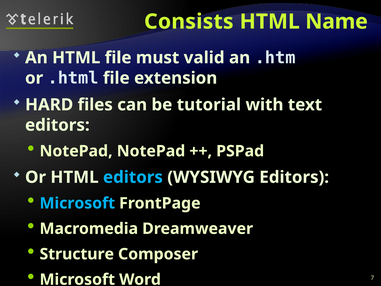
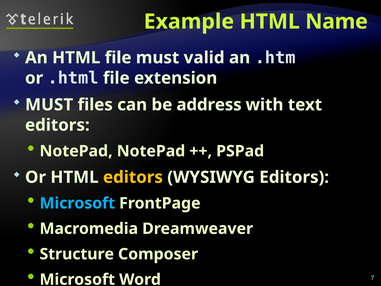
Consists: Consists -> Example
HARD at (49, 105): HARD -> MUST
tutorial: tutorial -> address
editors at (133, 177) colour: light blue -> yellow
